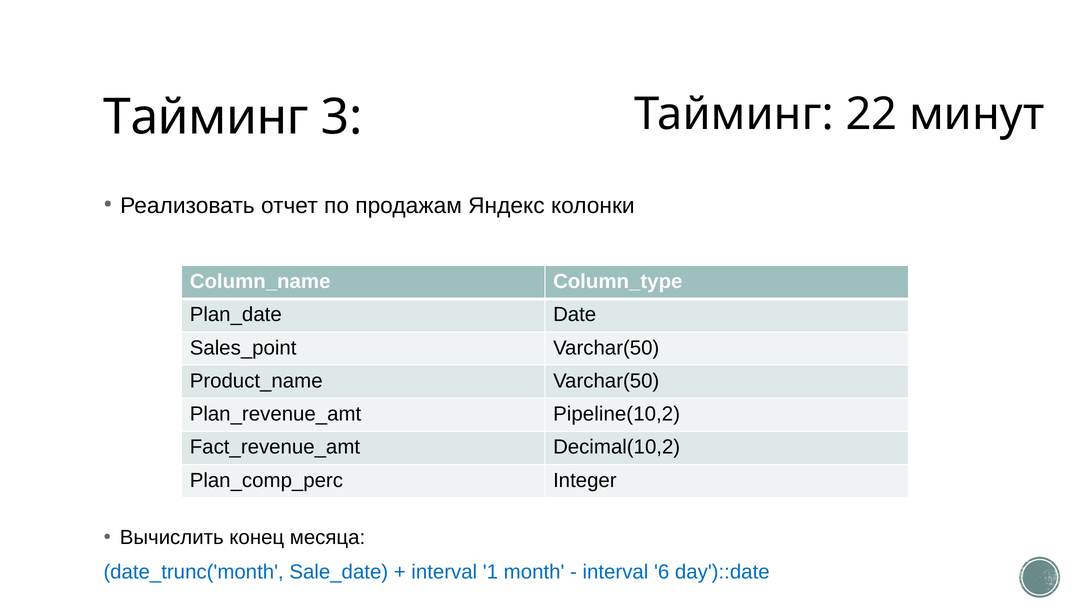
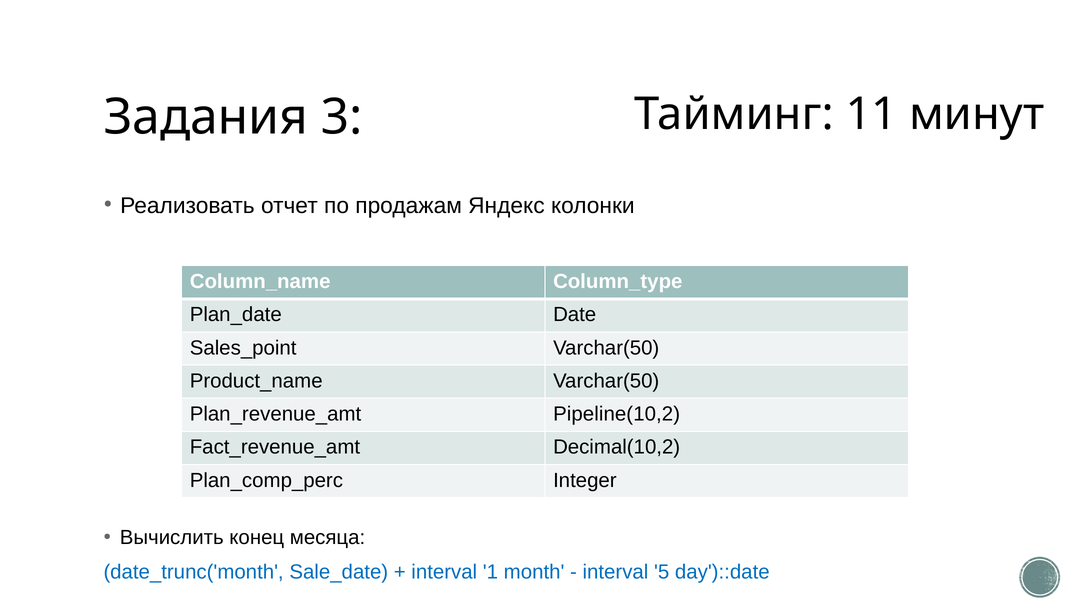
22: 22 -> 11
Тайминг at (206, 117): Тайминг -> Задания
6: 6 -> 5
